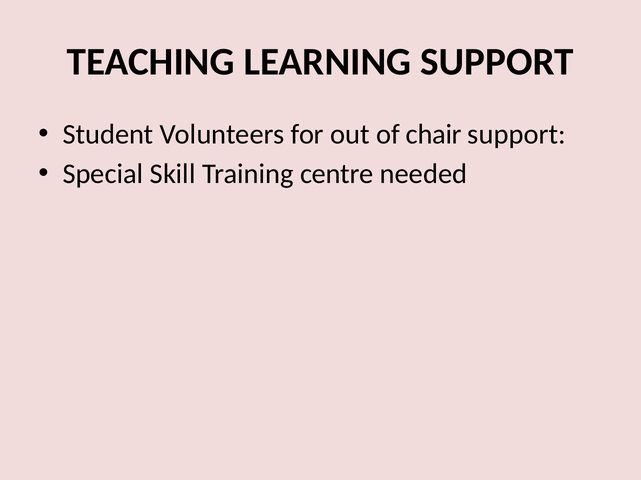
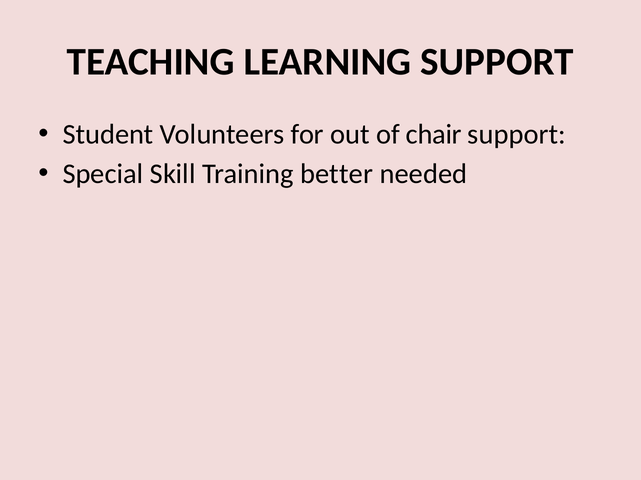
centre: centre -> better
